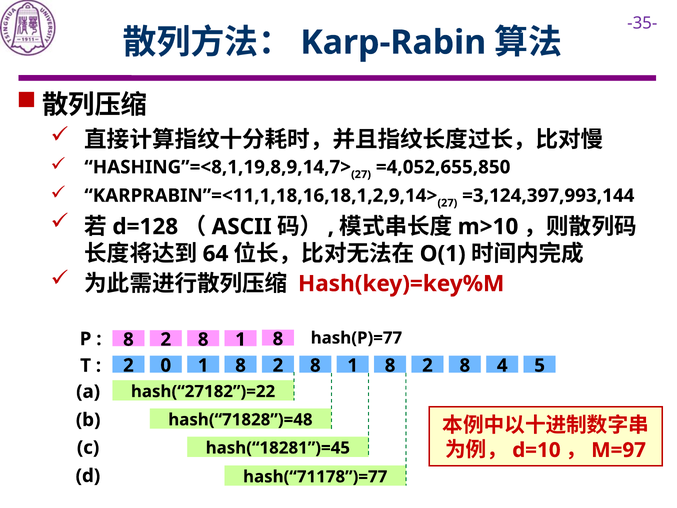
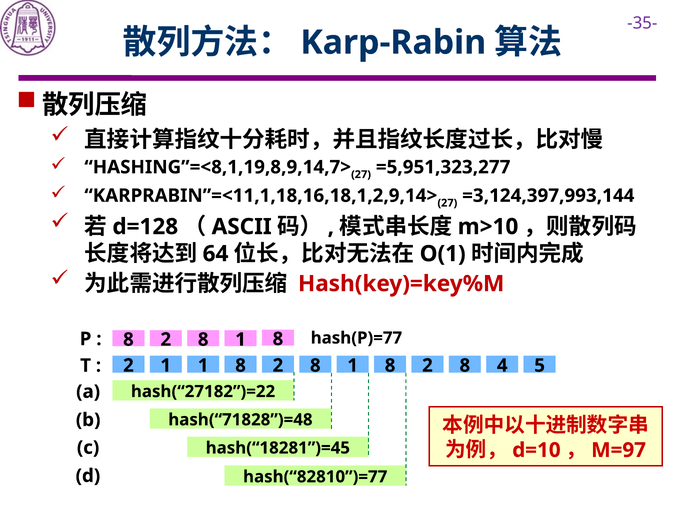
=4,052,655,850: =4,052,655,850 -> =5,951,323,277
2 0: 0 -> 1
hash(“71178”)=77: hash(“71178”)=77 -> hash(“82810”)=77
